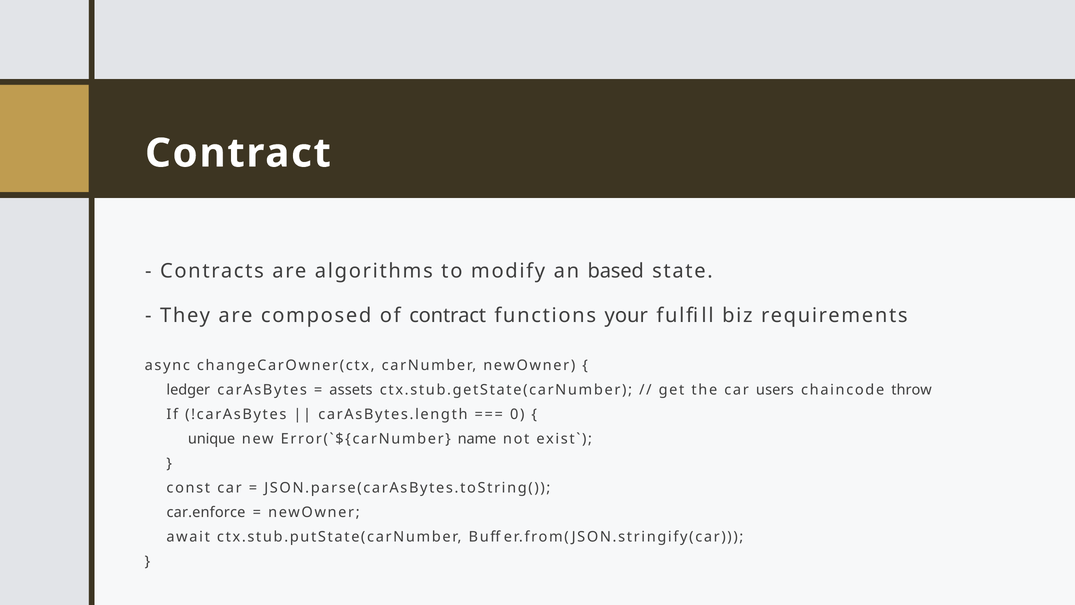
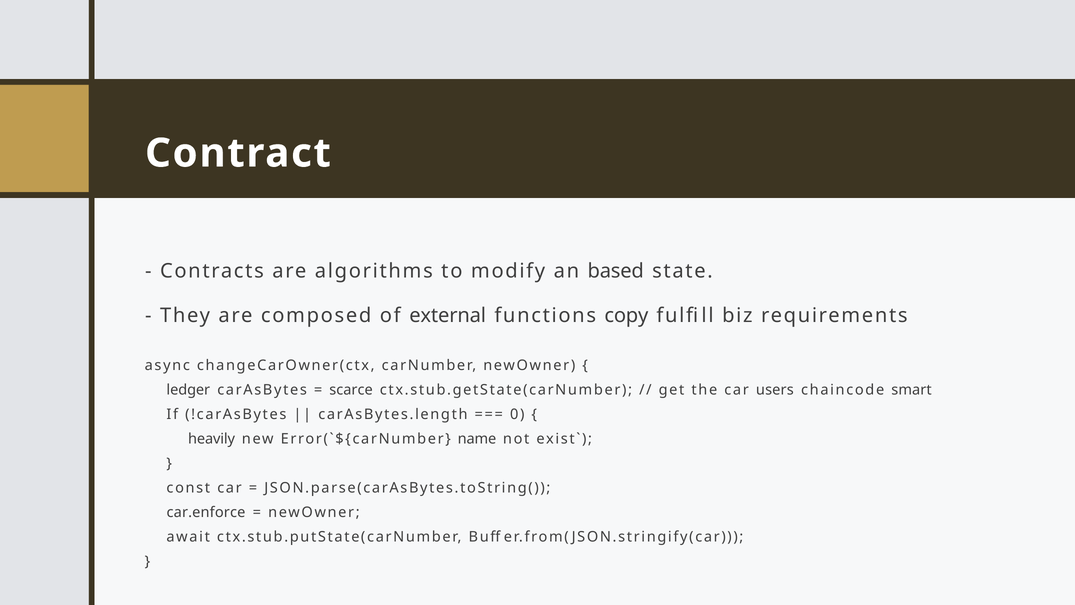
of contract: contract -> external
your: your -> copy
assets: assets -> scarce
throw: throw -> smart
unique: unique -> heavily
